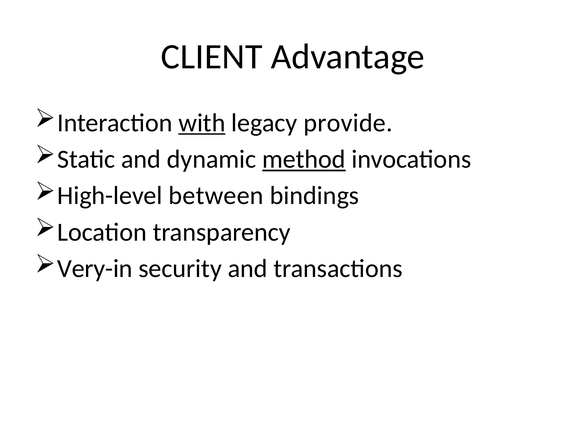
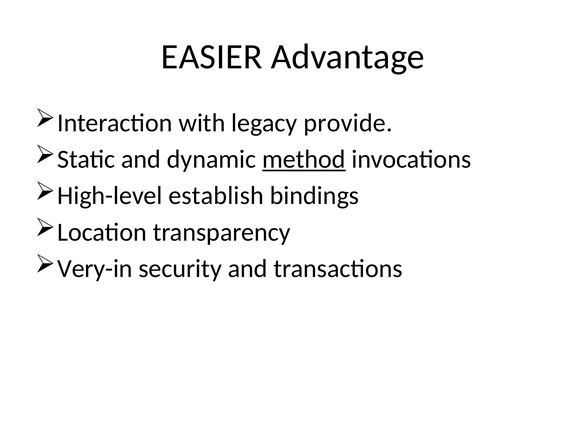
CLIENT: CLIENT -> EASIER
with underline: present -> none
between: between -> establish
